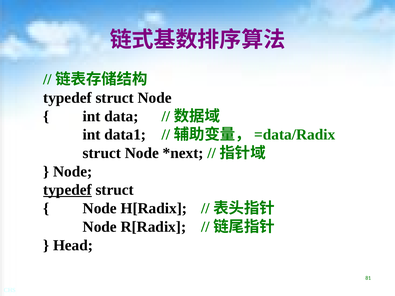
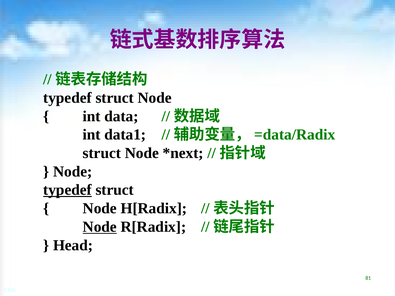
Node at (100, 227) underline: none -> present
